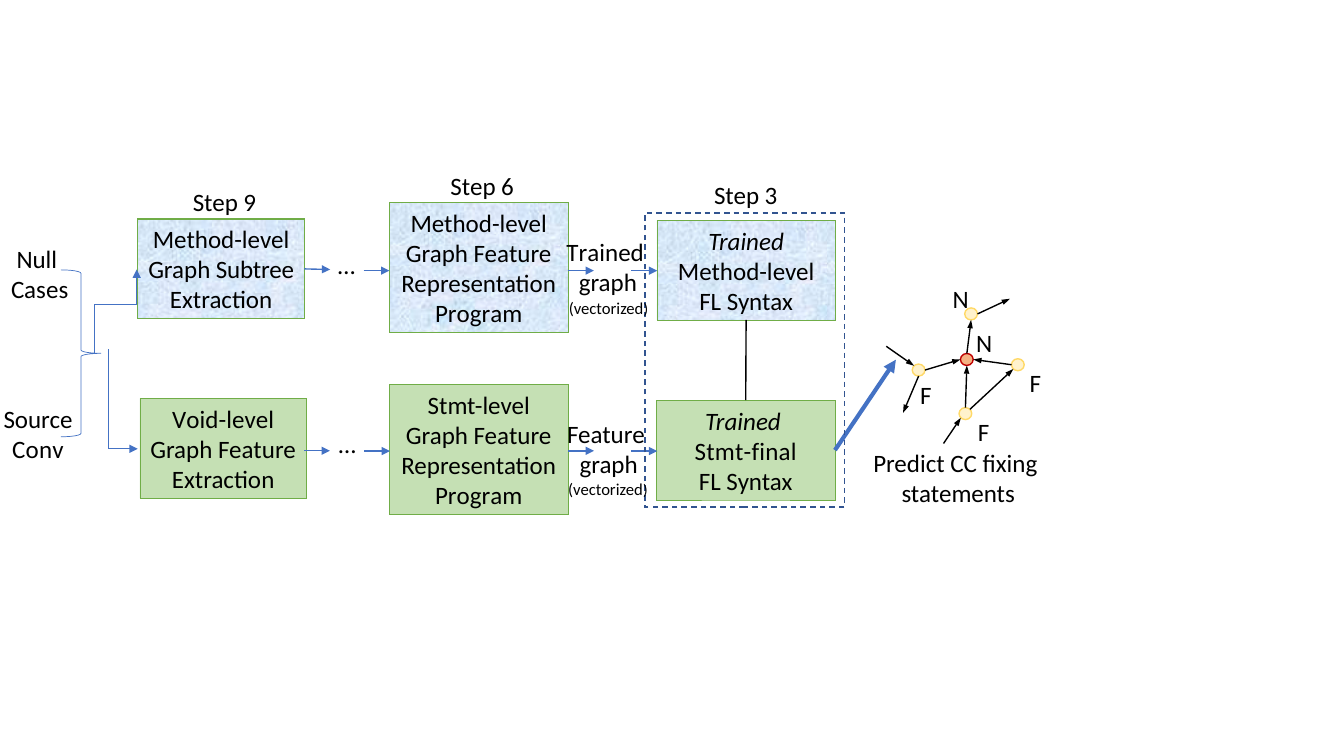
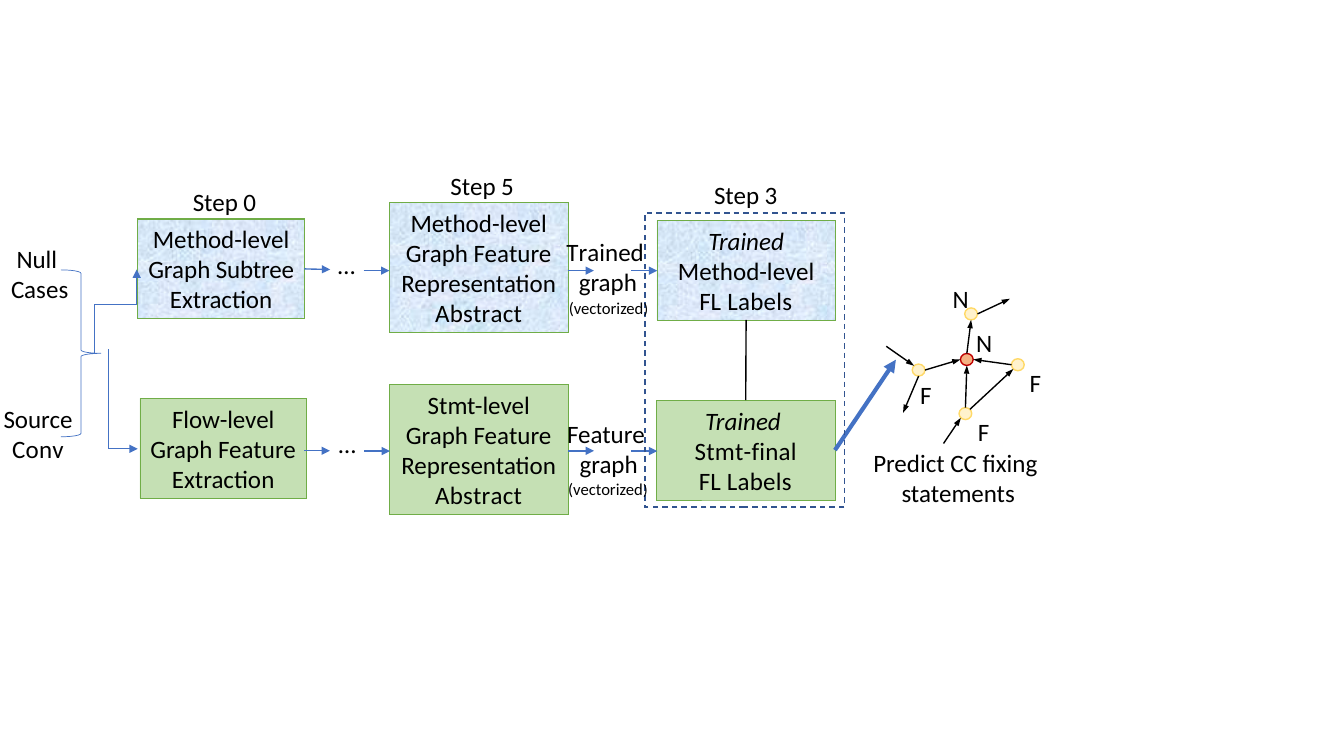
6: 6 -> 5
9: 9 -> 0
Syntax at (760, 302): Syntax -> Labels
Program at (479, 314): Program -> Abstract
Void-level: Void-level -> Flow-level
Syntax at (760, 482): Syntax -> Labels
Program at (479, 496): Program -> Abstract
